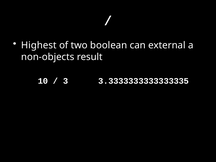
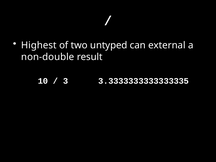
boolean: boolean -> untyped
non-objects: non-objects -> non-double
